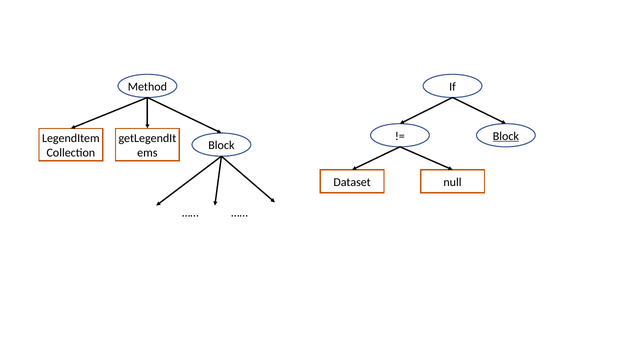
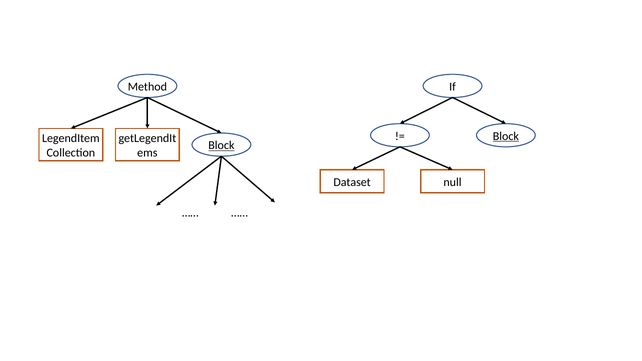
Block at (221, 146) underline: none -> present
